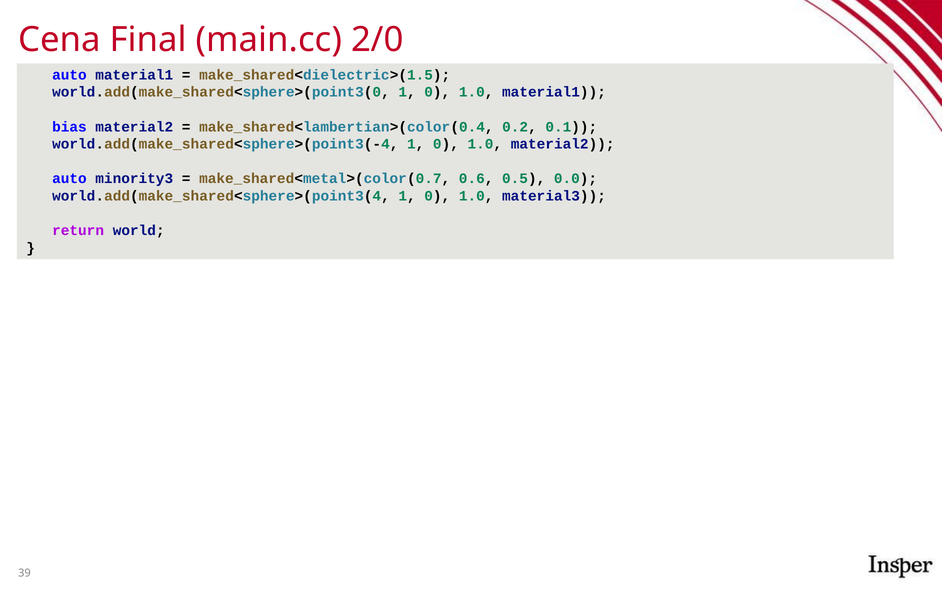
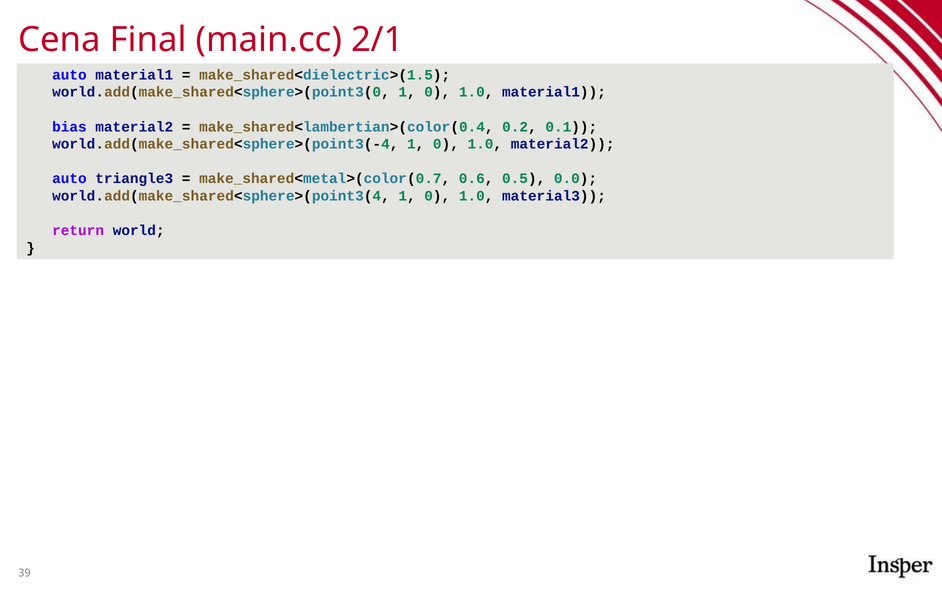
2/0: 2/0 -> 2/1
minority3: minority3 -> triangle3
